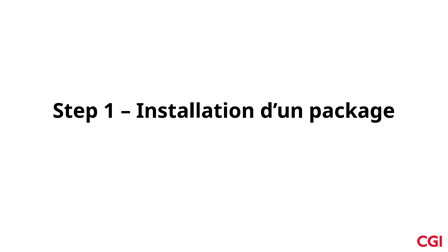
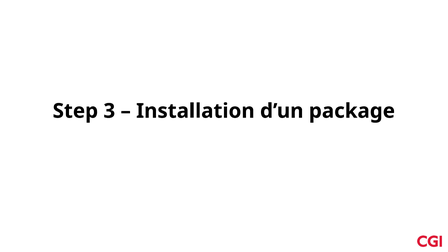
1: 1 -> 3
